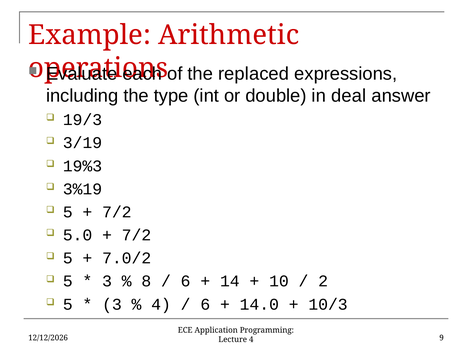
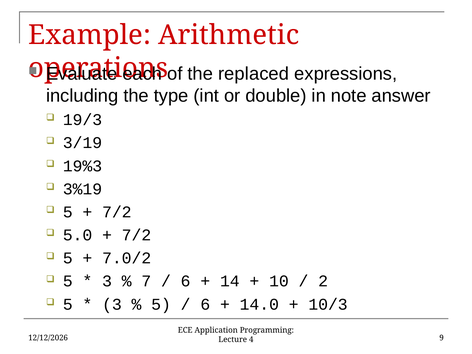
deal: deal -> note
8: 8 -> 7
4 at (161, 304): 4 -> 5
